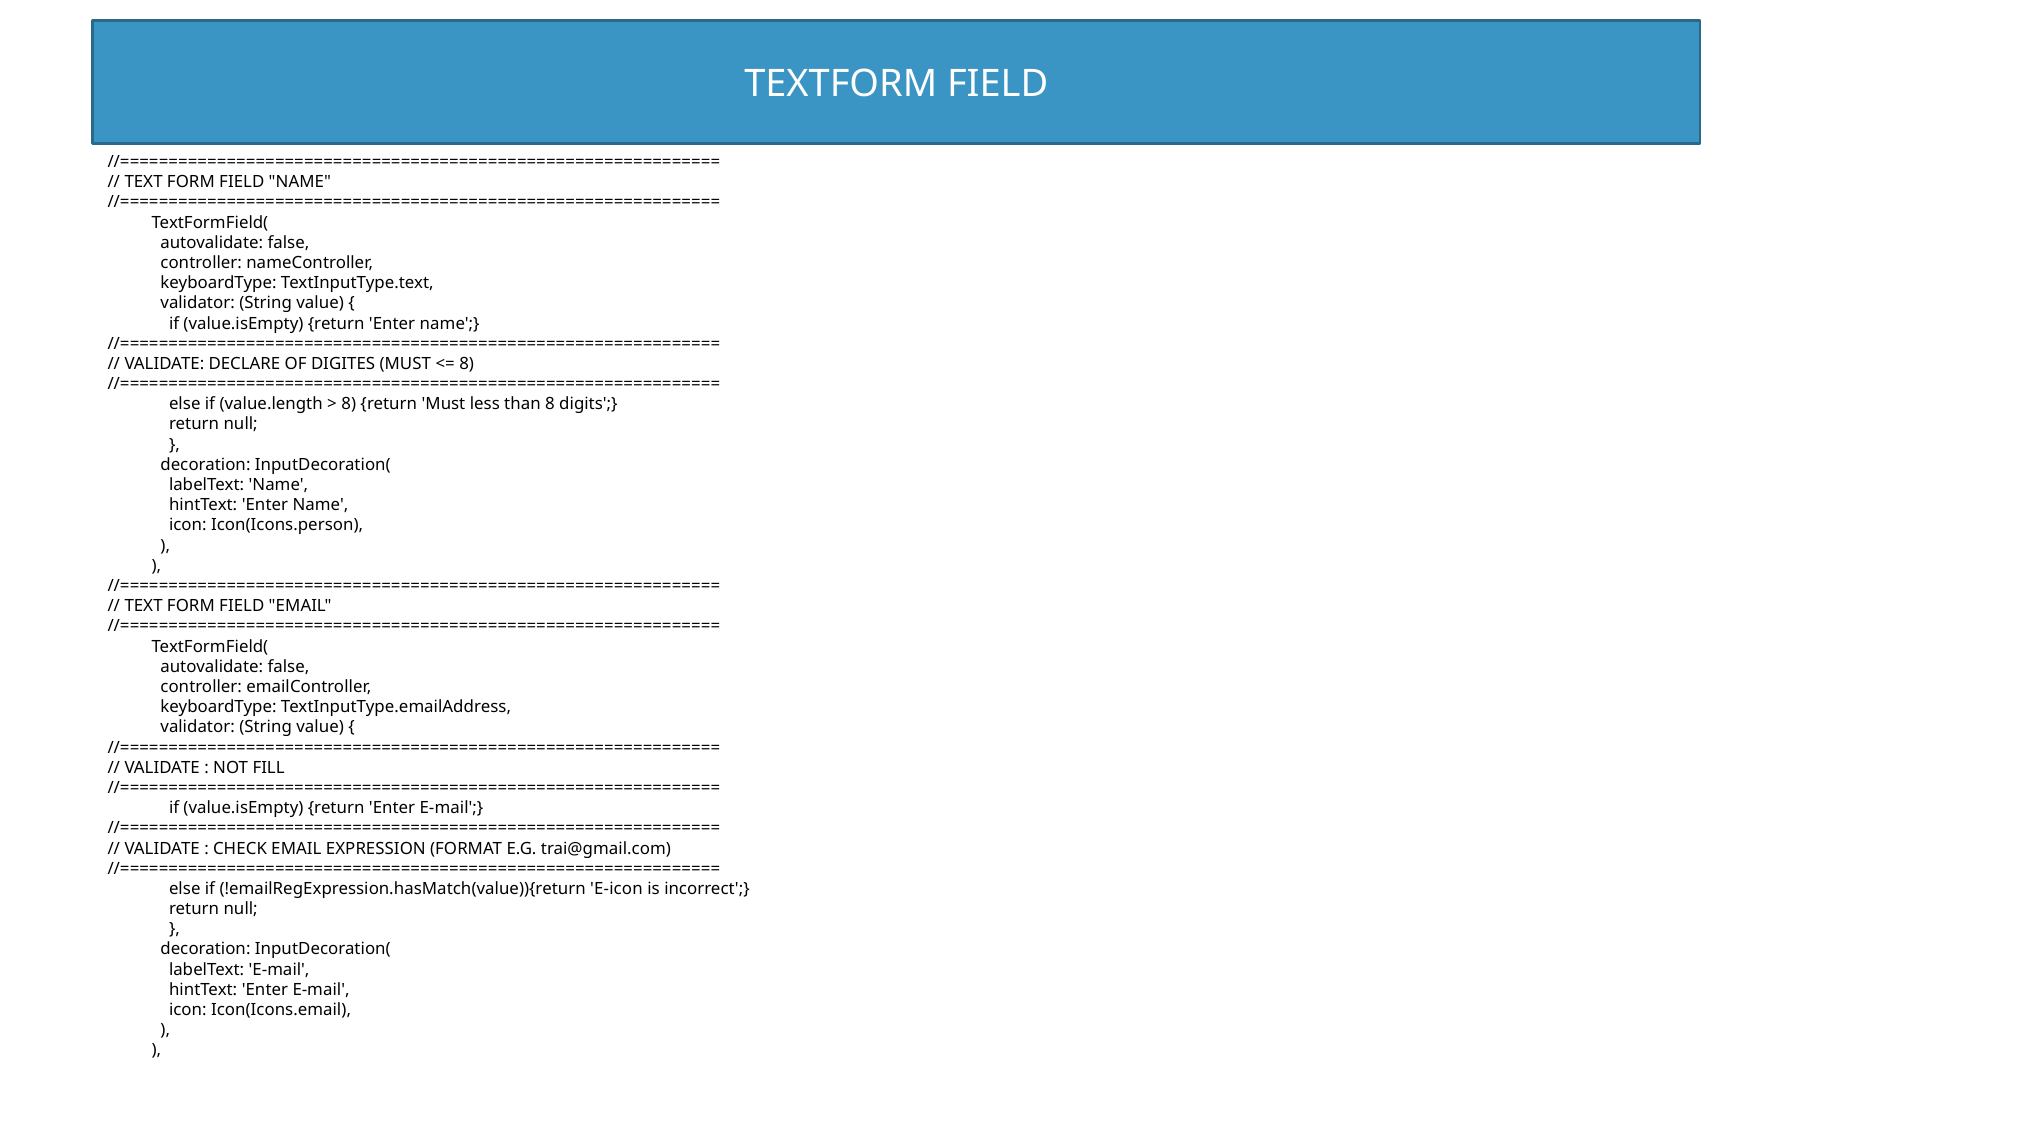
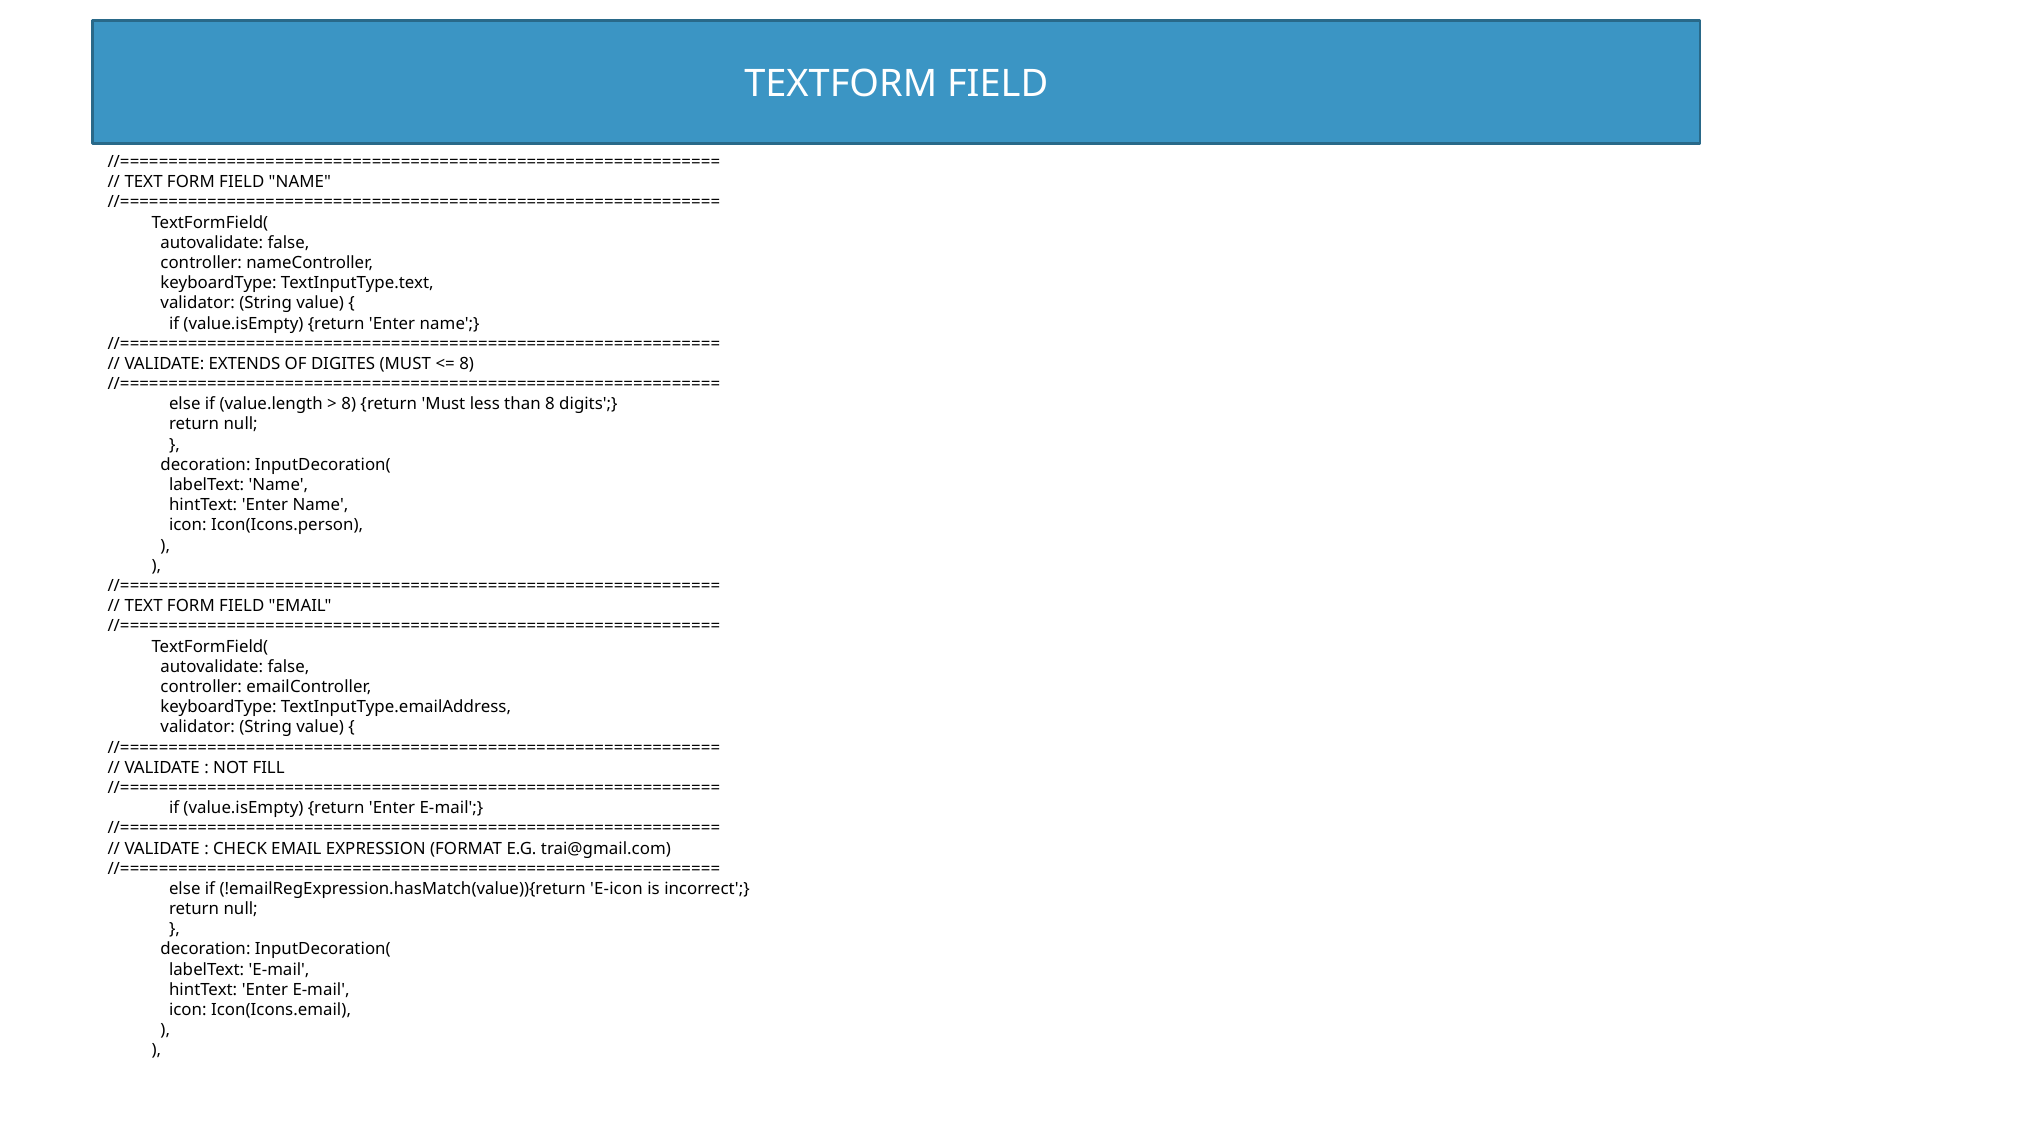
DECLARE: DECLARE -> EXTENDS
